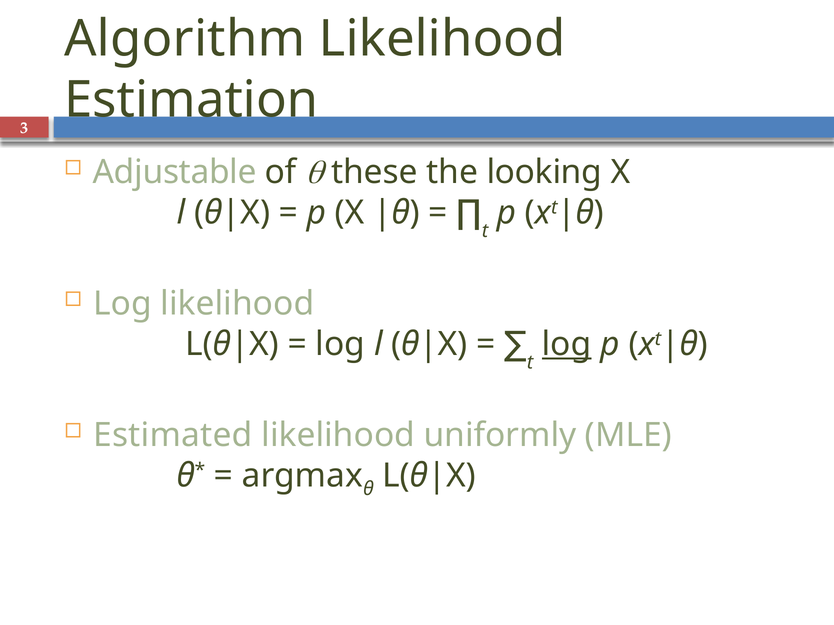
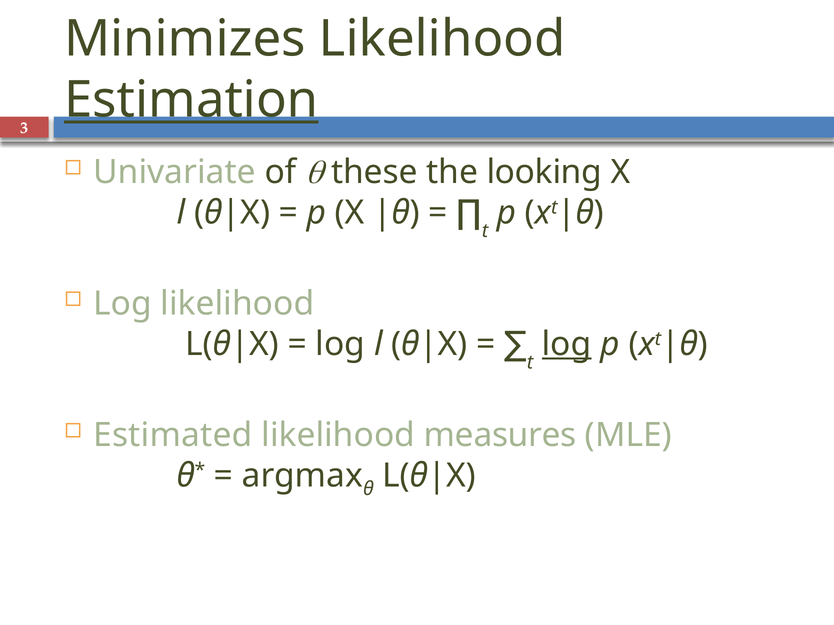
Algorithm: Algorithm -> Minimizes
Estimation underline: none -> present
Adjustable: Adjustable -> Univariate
uniformly: uniformly -> measures
